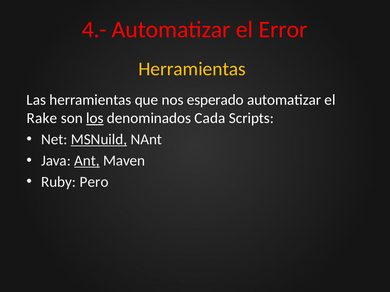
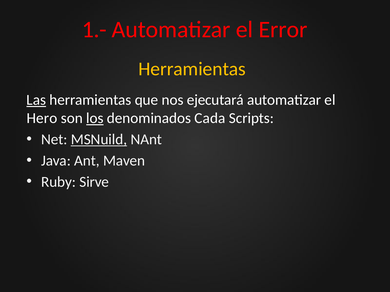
4.-: 4.- -> 1.-
Las underline: none -> present
esperado: esperado -> ejecutará
Rake: Rake -> Hero
Ant underline: present -> none
Pero: Pero -> Sirve
